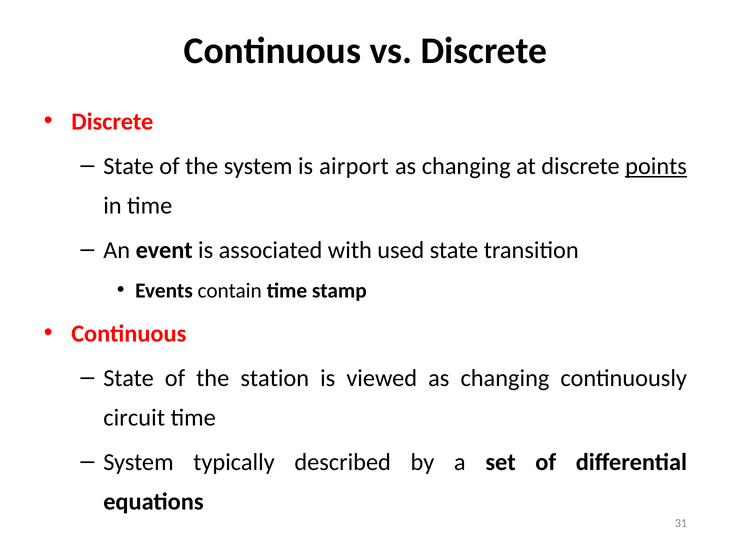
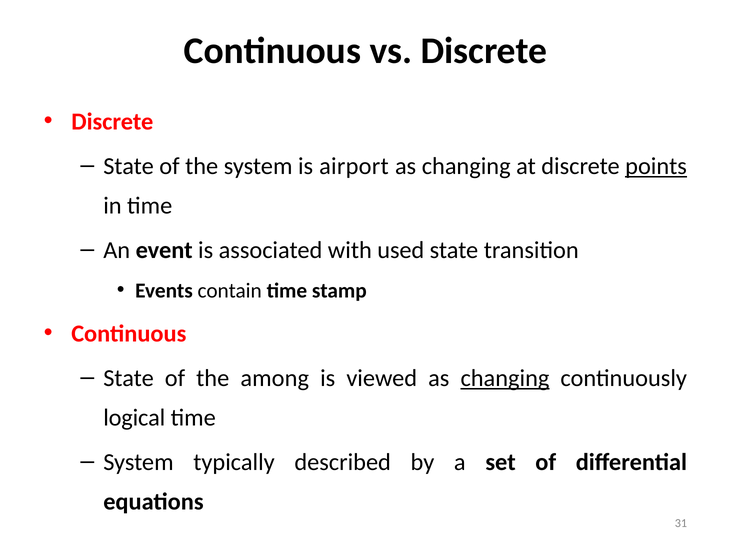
station: station -> among
changing at (505, 378) underline: none -> present
circuit: circuit -> logical
